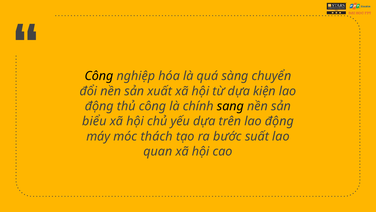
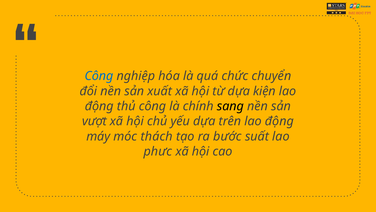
Công at (99, 76) colour: black -> blue
sàng: sàng -> chức
biểu: biểu -> vượt
quan: quan -> phưc
